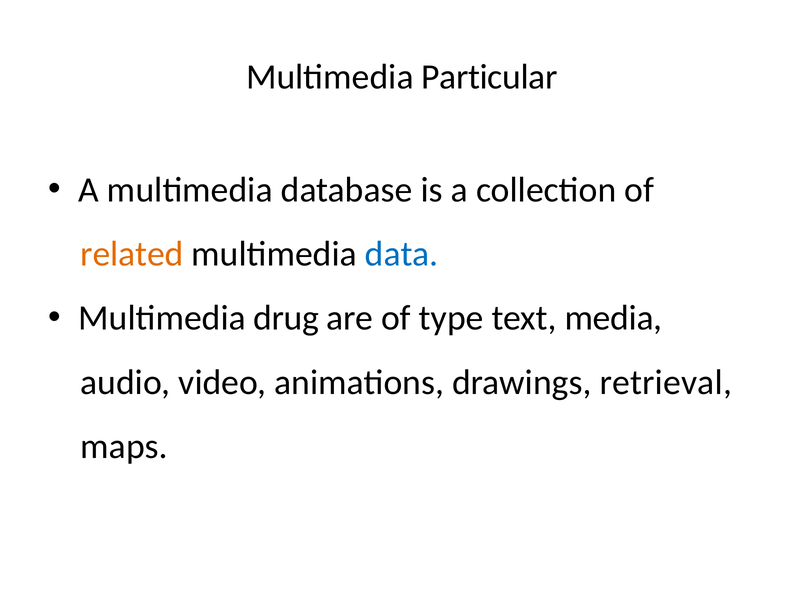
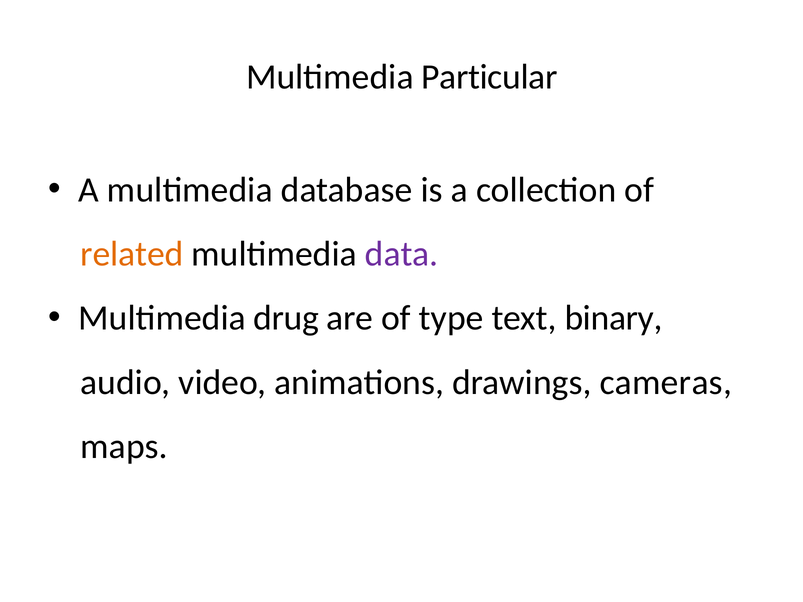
data colour: blue -> purple
media: media -> binary
retrieval: retrieval -> cameras
